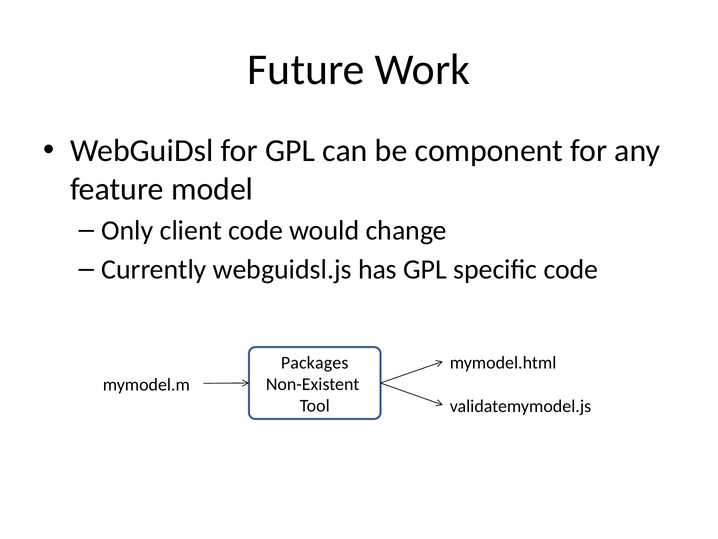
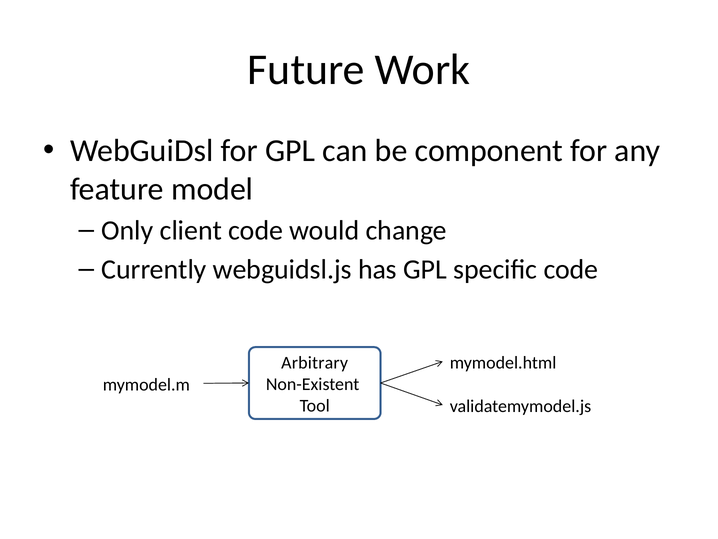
Packages: Packages -> Arbitrary
